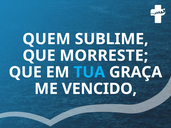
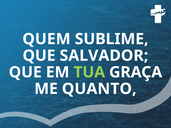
MORRESTE: MORRESTE -> SALVADOR
TUA colour: light blue -> light green
VENCIDO: VENCIDO -> QUANTO
